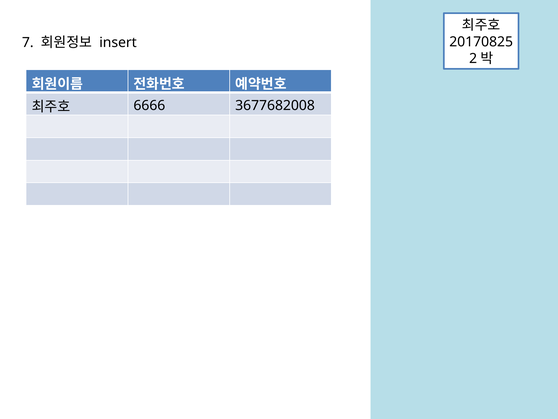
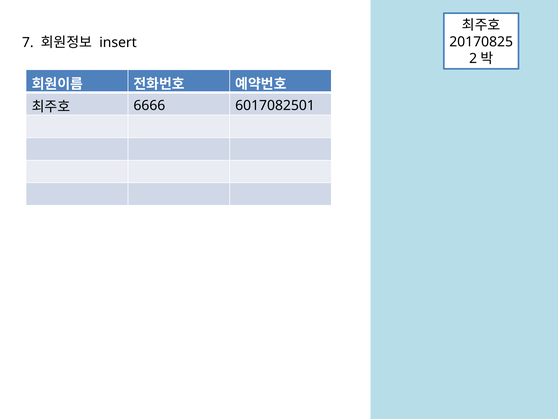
3677682008: 3677682008 -> 6017082501
